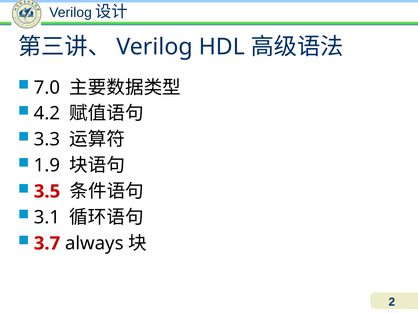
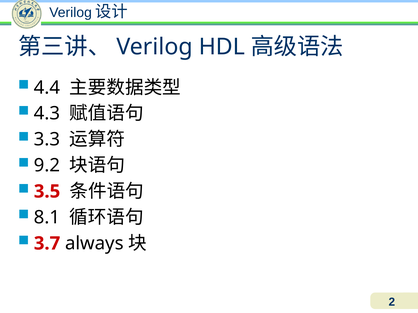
7.0: 7.0 -> 4.4
4.2: 4.2 -> 4.3
1.9: 1.9 -> 9.2
3.1: 3.1 -> 8.1
